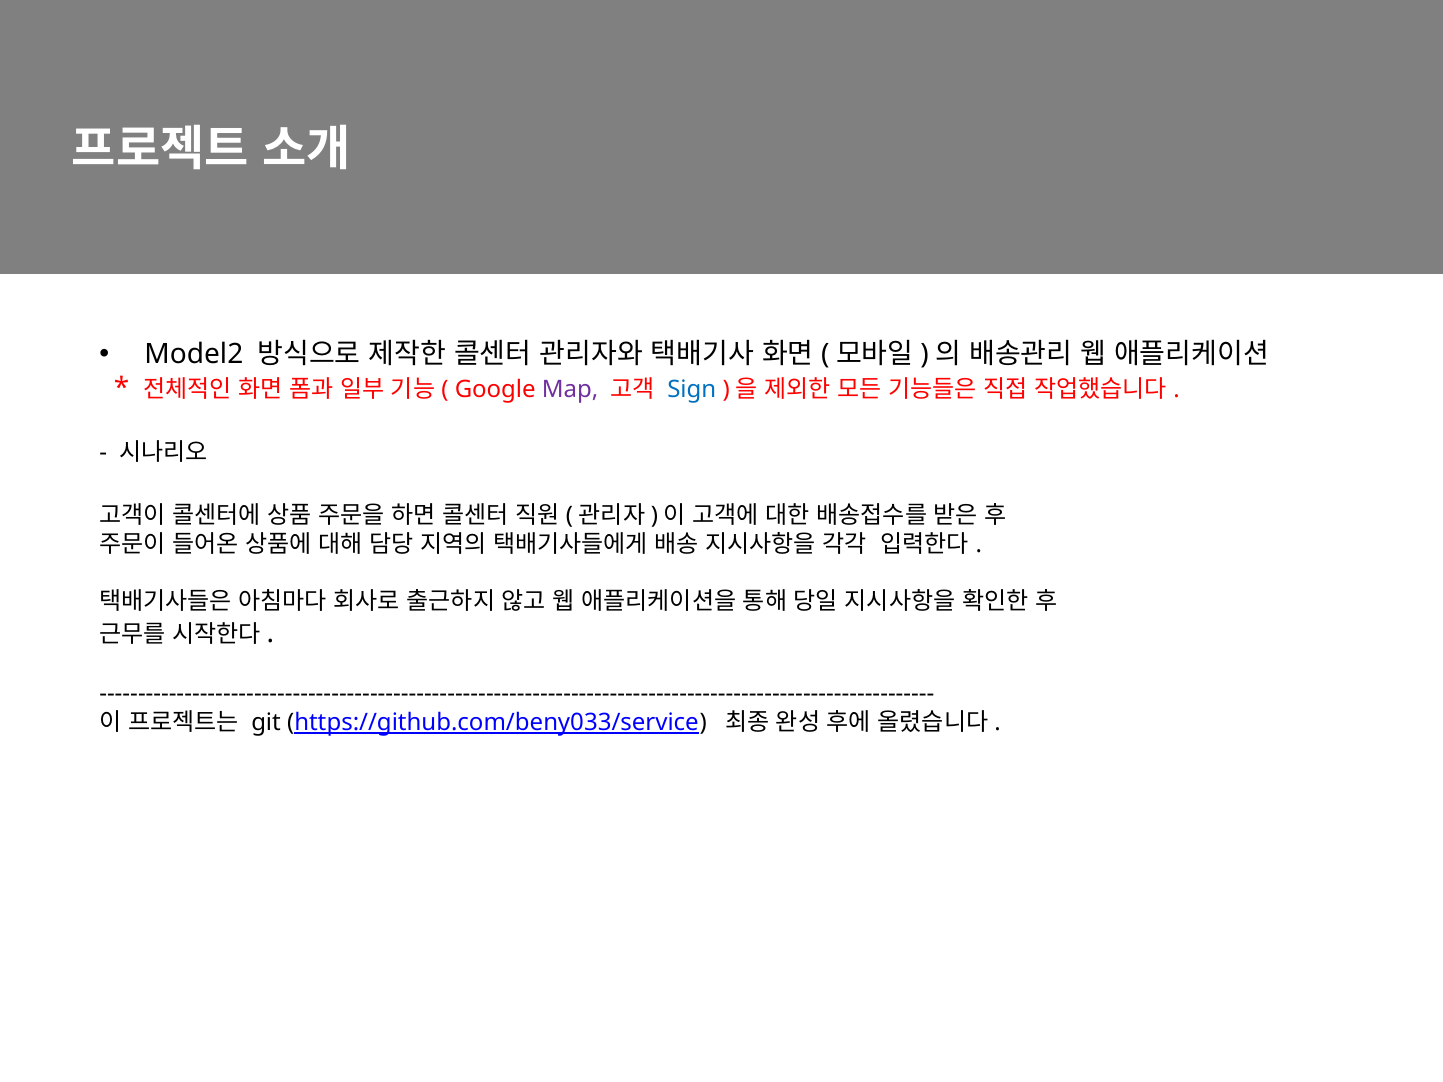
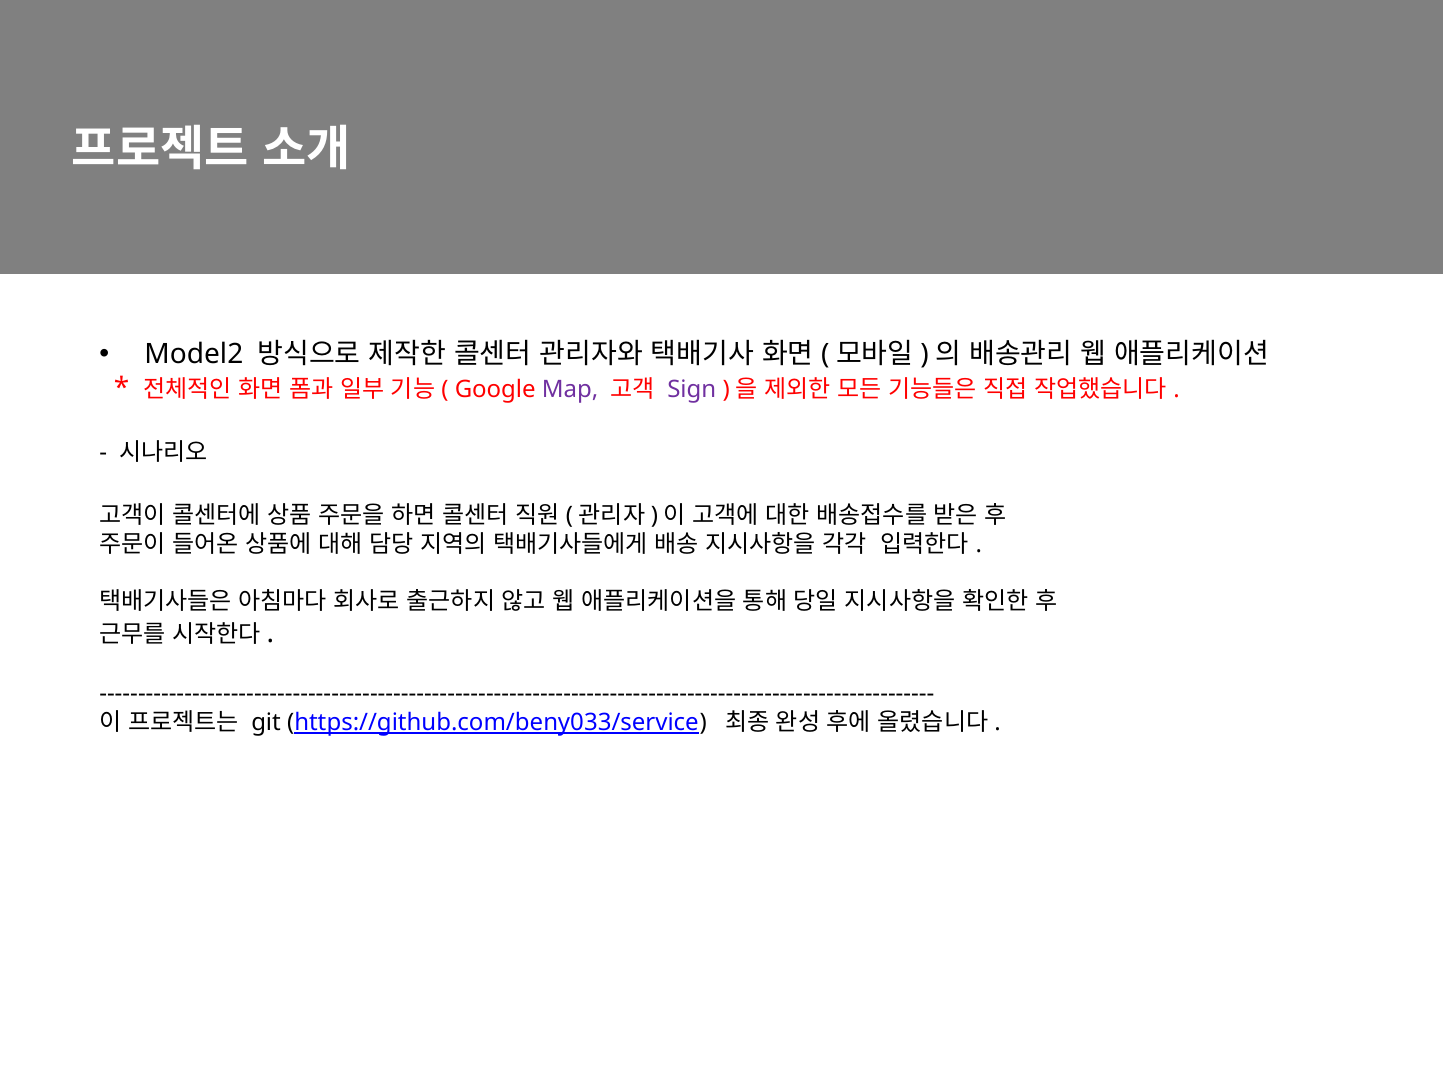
Sign colour: blue -> purple
